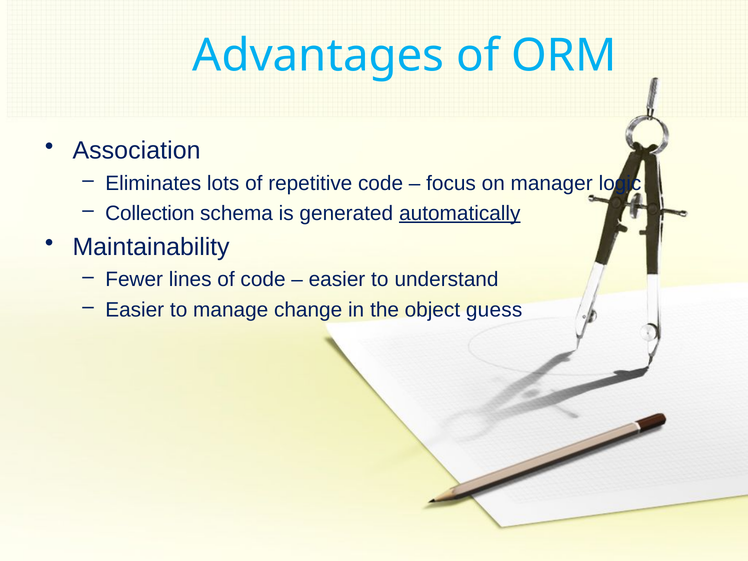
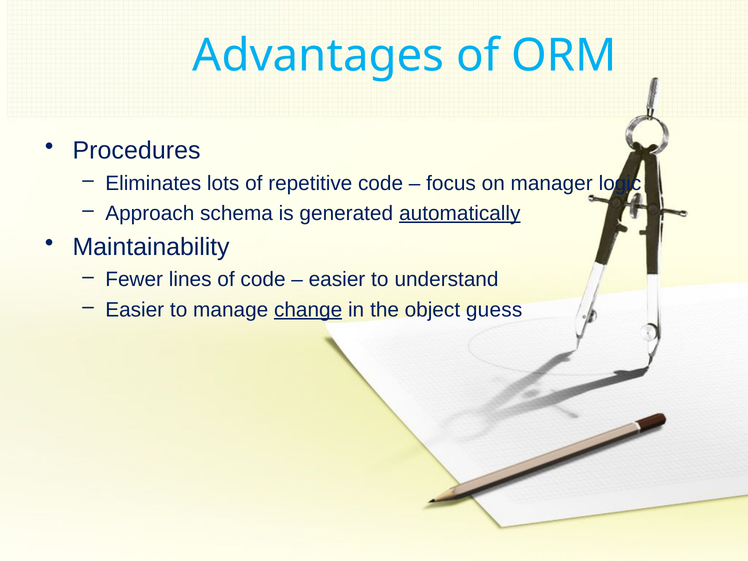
Association: Association -> Procedures
Collection: Collection -> Approach
change underline: none -> present
